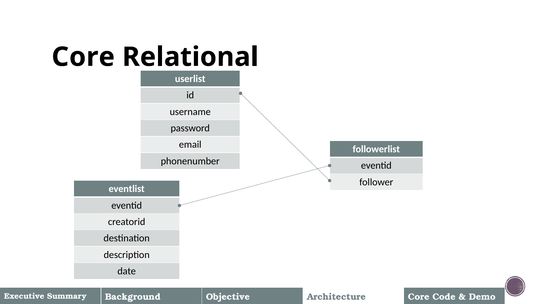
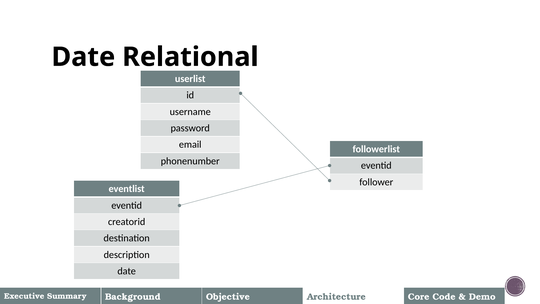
Core at (83, 57): Core -> Date
